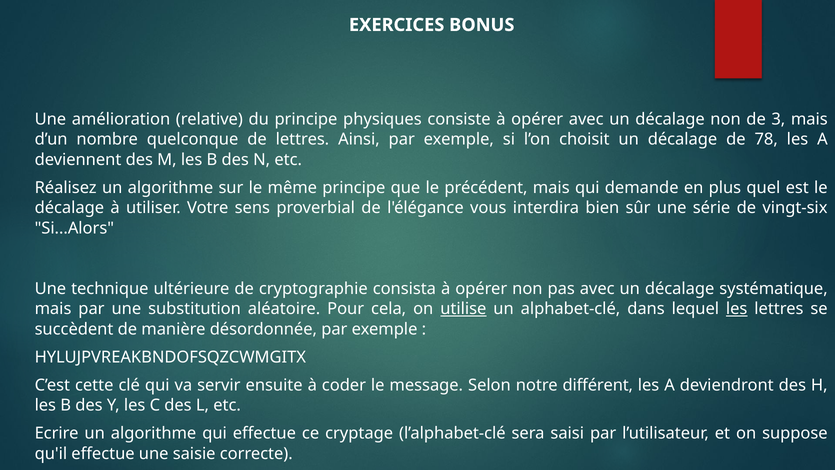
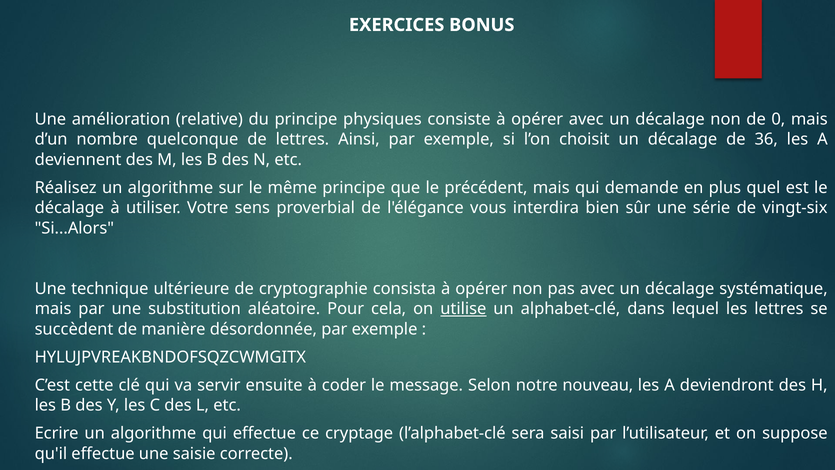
3: 3 -> 0
78: 78 -> 36
les at (737, 309) underline: present -> none
différent: différent -> nouveau
